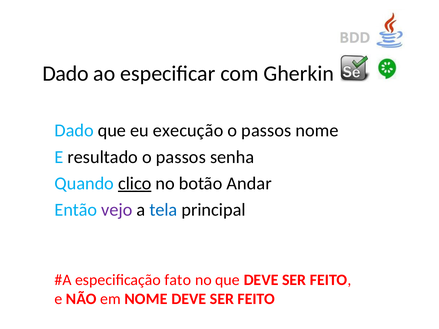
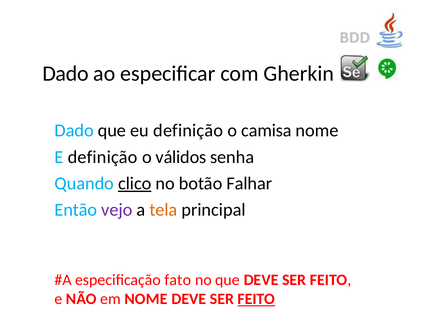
eu execução: execução -> definição
passos at (266, 131): passos -> camisa
E resultado: resultado -> definição
passos at (181, 157): passos -> válidos
Andar: Andar -> Falhar
tela colour: blue -> orange
FEITO at (256, 299) underline: none -> present
